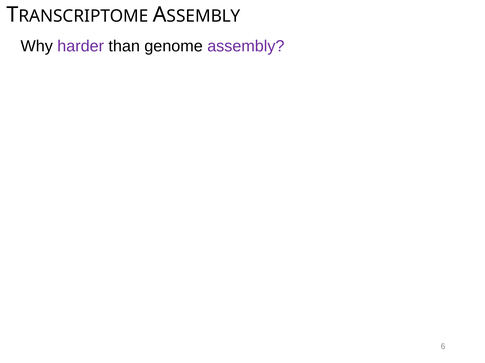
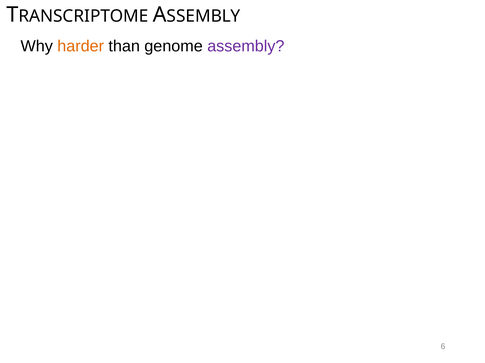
harder colour: purple -> orange
